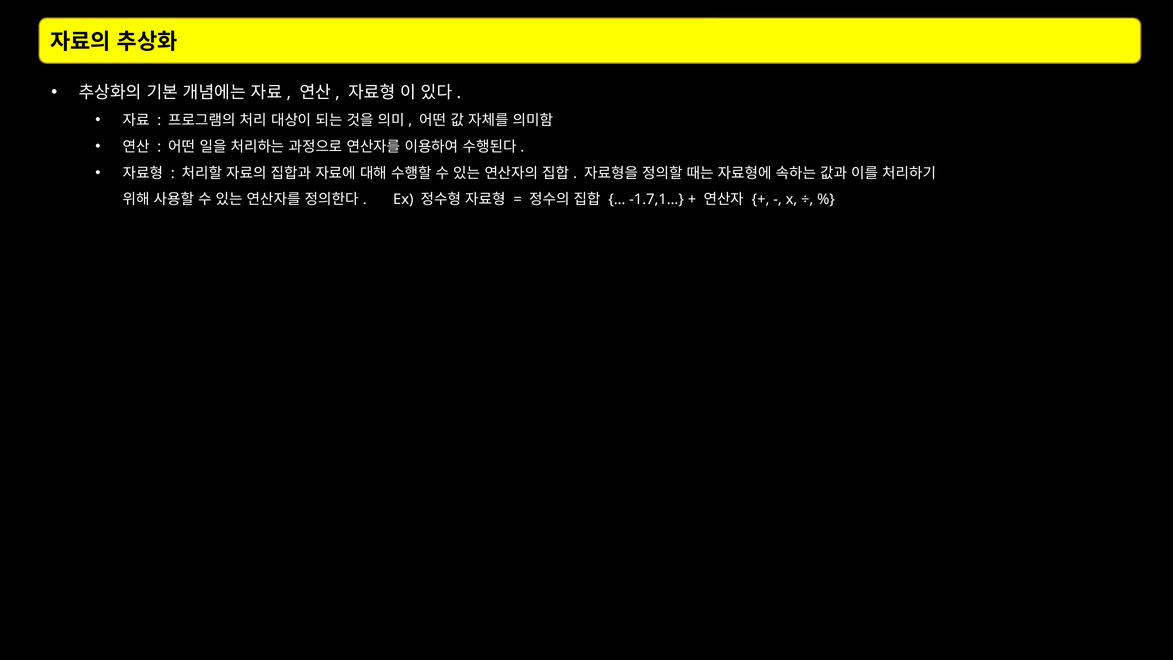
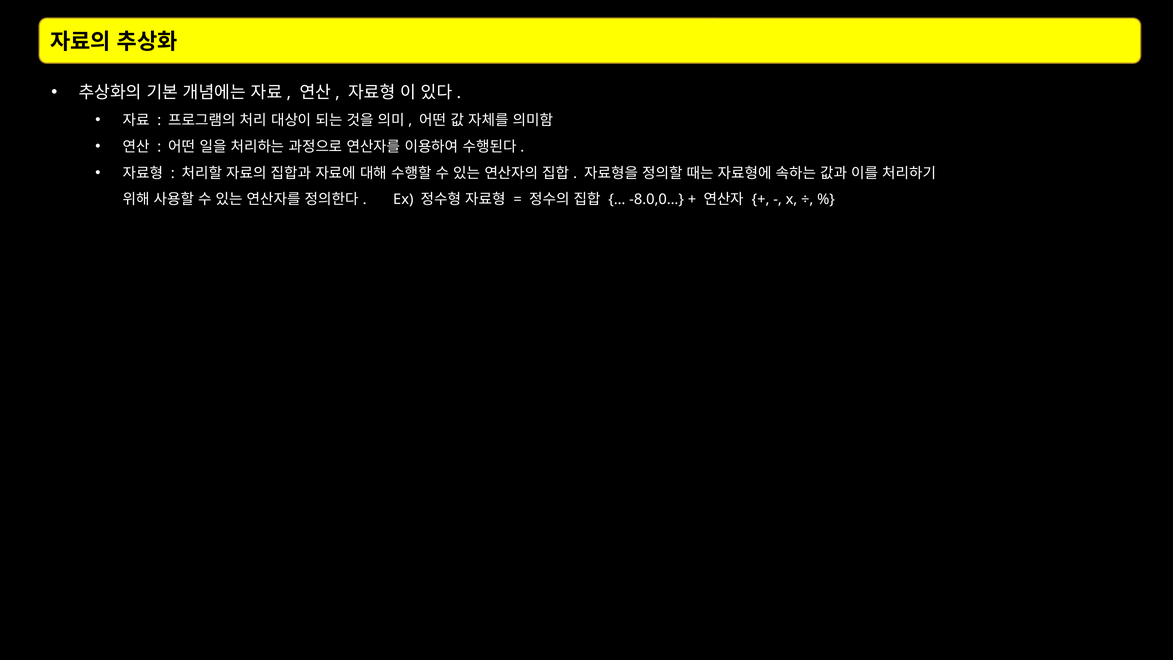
-1.7,1…: -1.7,1… -> -8.0,0…
